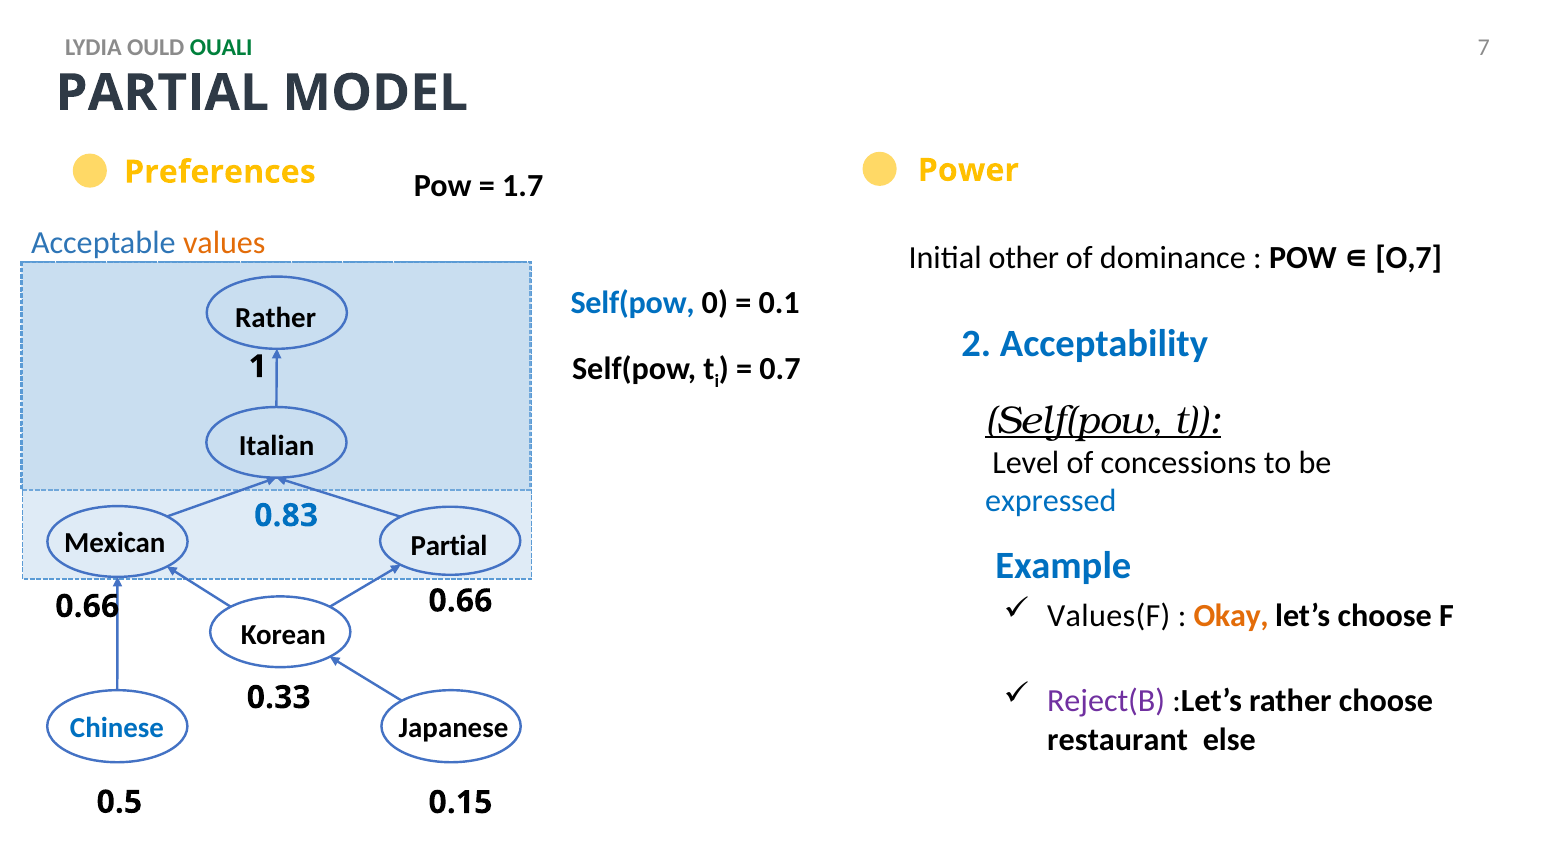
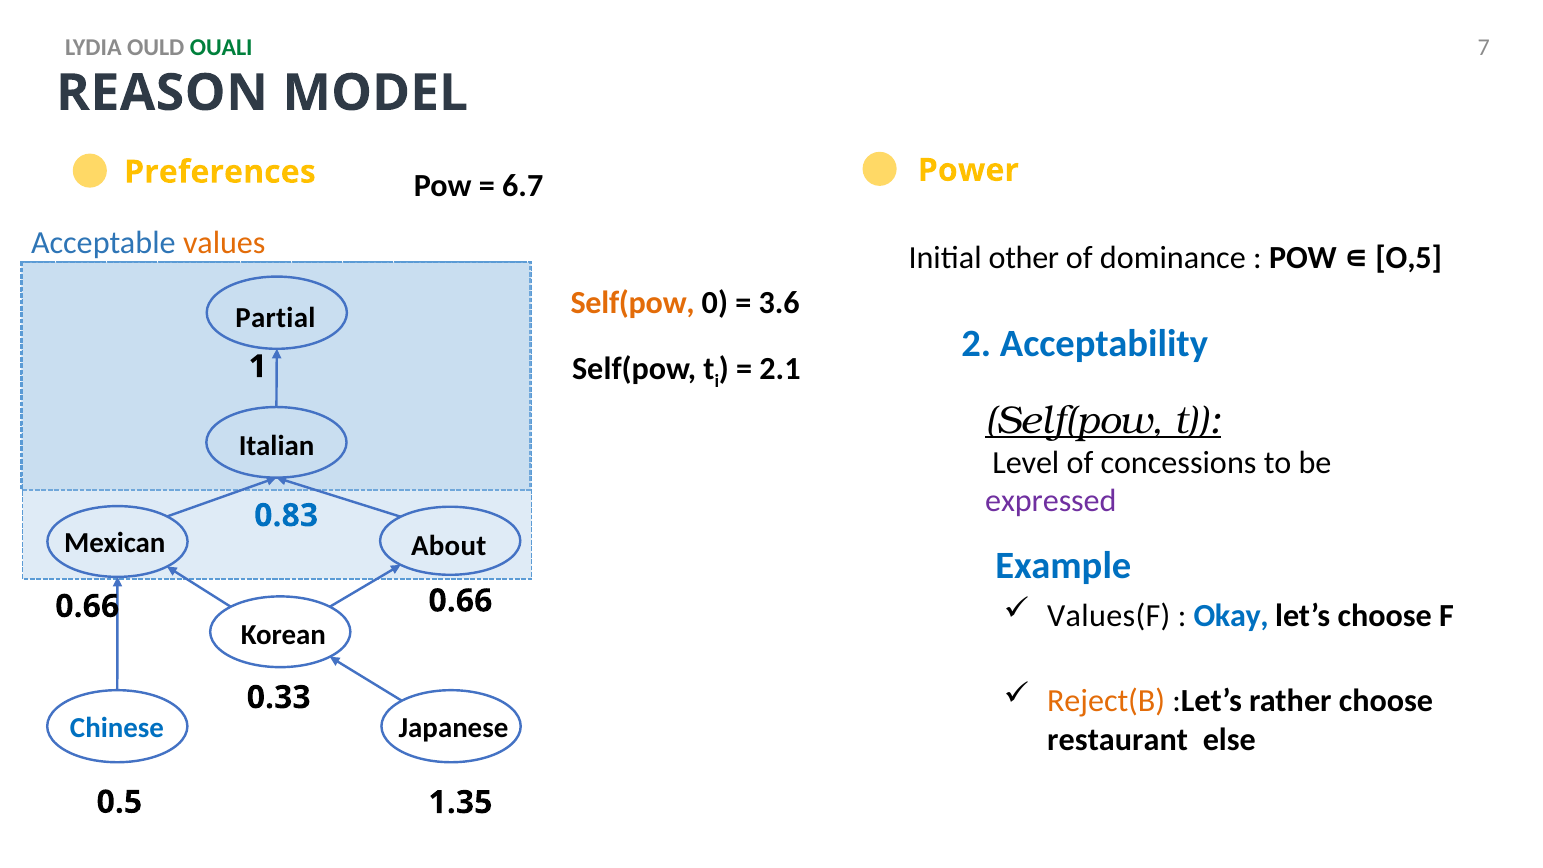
PARTIAL at (162, 93): PARTIAL -> REASON
1.7: 1.7 -> 6.7
O,7: O,7 -> O,5
Self(pow at (633, 303) colour: blue -> orange
0.1: 0.1 -> 3.6
Rather at (276, 318): Rather -> Partial
0.7: 0.7 -> 2.1
expressed colour: blue -> purple
Partial at (449, 546): Partial -> About
Okay colour: orange -> blue
Reject(B colour: purple -> orange
0.15: 0.15 -> 1.35
